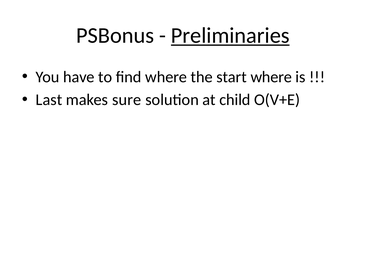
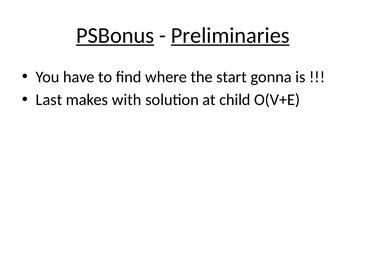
PSBonus underline: none -> present
start where: where -> gonna
sure: sure -> with
